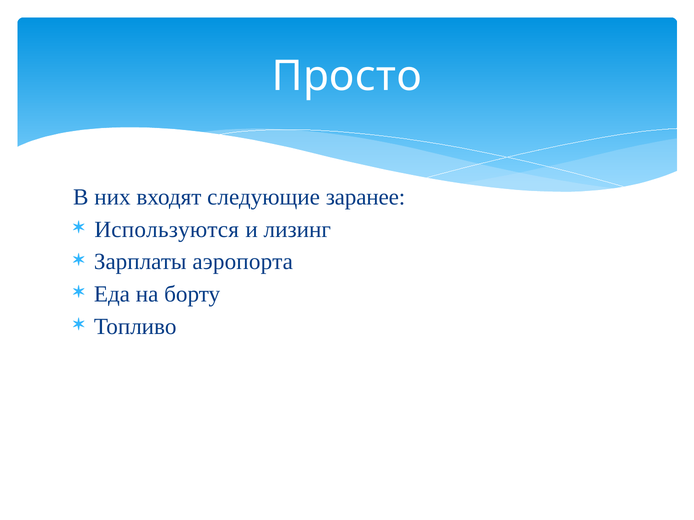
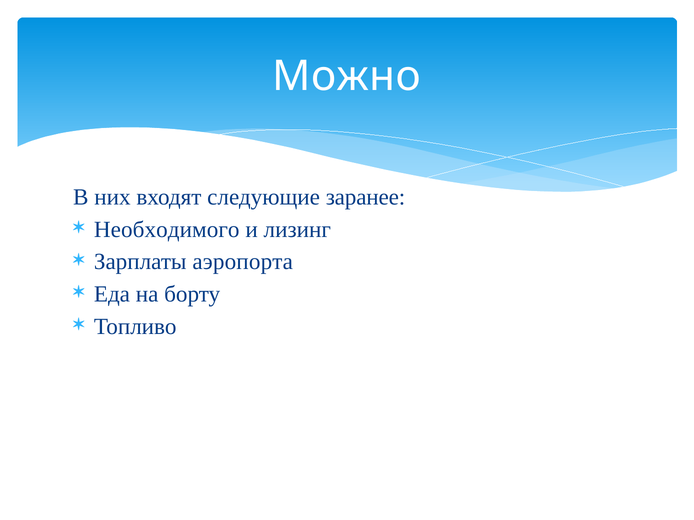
Просто: Просто -> Можно
Используются: Используются -> Необходимого
